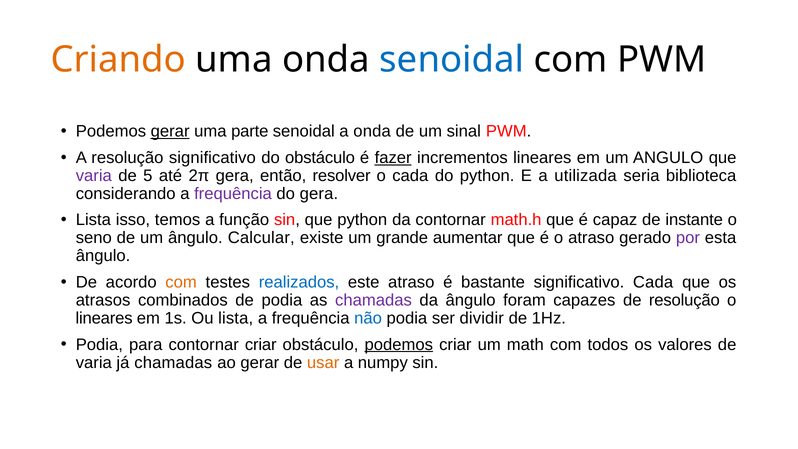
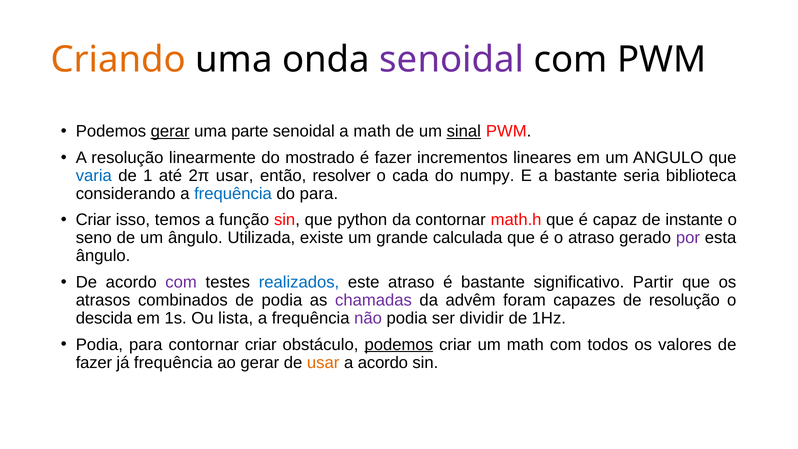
senoidal at (452, 60) colour: blue -> purple
a onda: onda -> math
sinal underline: none -> present
resolução significativo: significativo -> linearmente
do obstáculo: obstáculo -> mostrado
fazer at (393, 158) underline: present -> none
varia at (94, 176) colour: purple -> blue
5: 5 -> 1
2π gera: gera -> usar
do python: python -> numpy
a utilizada: utilizada -> bastante
frequência at (233, 194) colour: purple -> blue
do gera: gera -> para
Lista at (93, 220): Lista -> Criar
Calcular: Calcular -> Utilizada
aumentar: aumentar -> calculada
com at (181, 282) colour: orange -> purple
significativo Cada: Cada -> Partir
da ângulo: ângulo -> advêm
lineares at (104, 318): lineares -> descida
não colour: blue -> purple
varia at (94, 362): varia -> fazer
já chamadas: chamadas -> frequência
a numpy: numpy -> acordo
